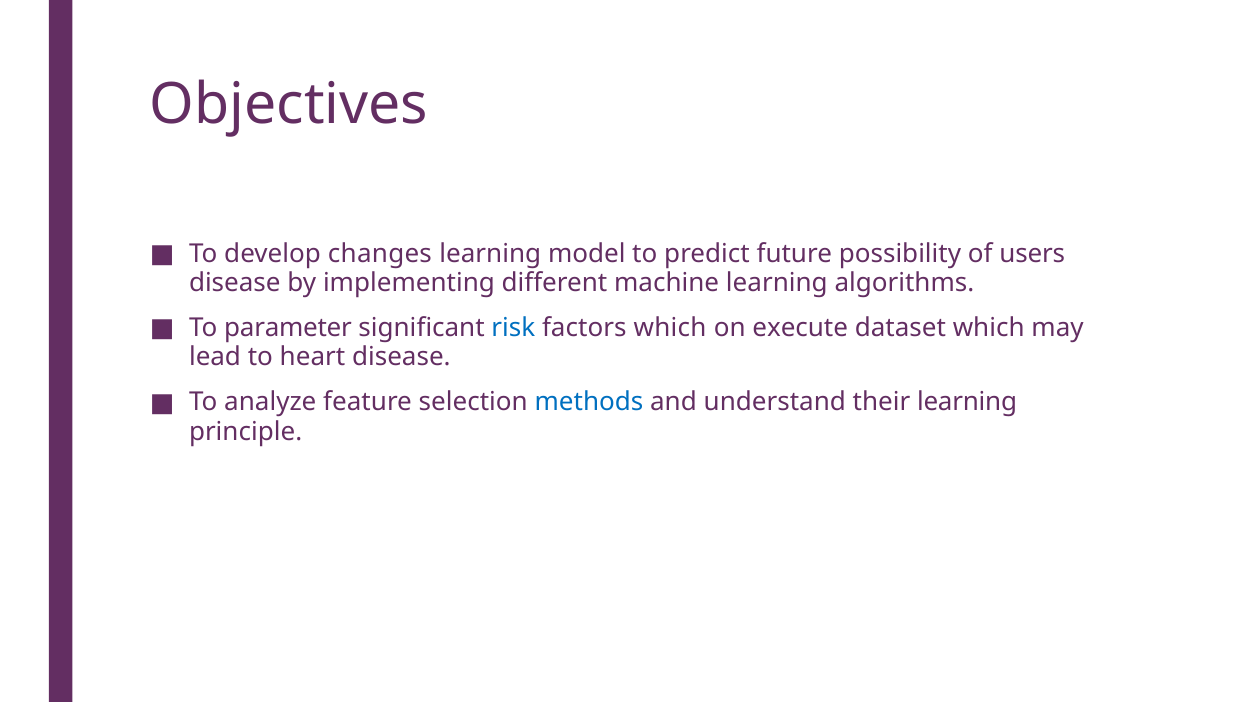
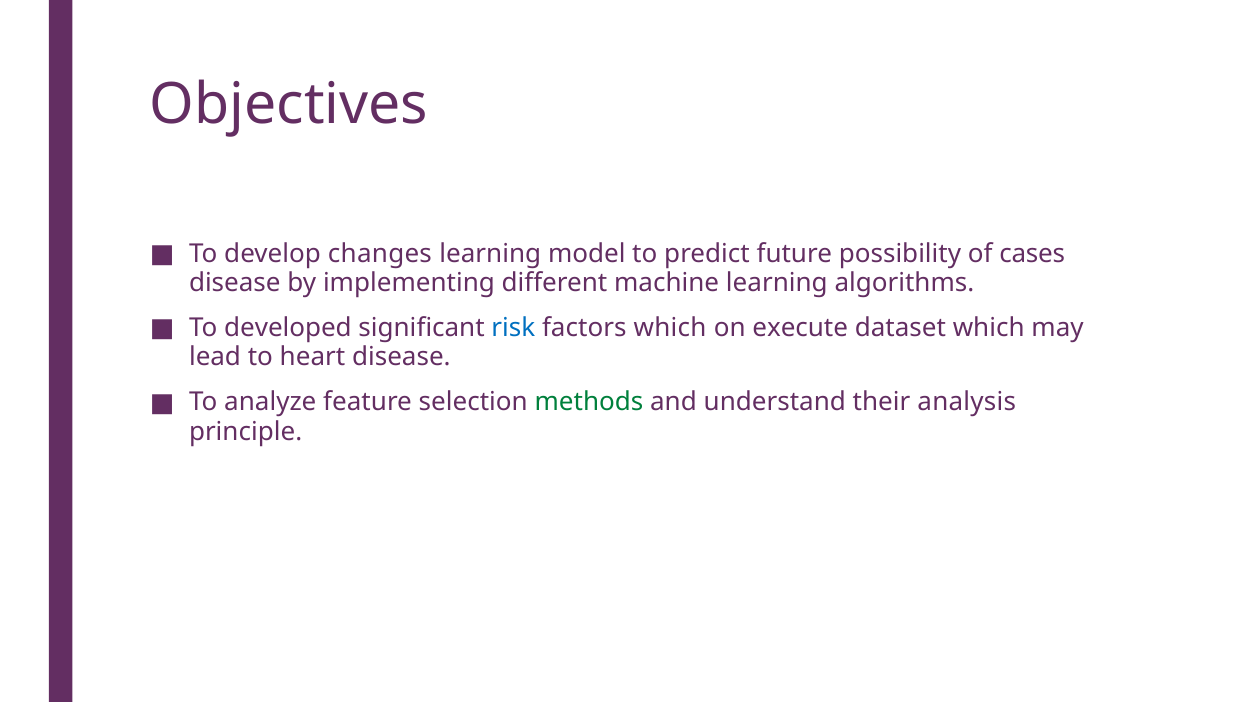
users: users -> cases
parameter: parameter -> developed
methods colour: blue -> green
their learning: learning -> analysis
